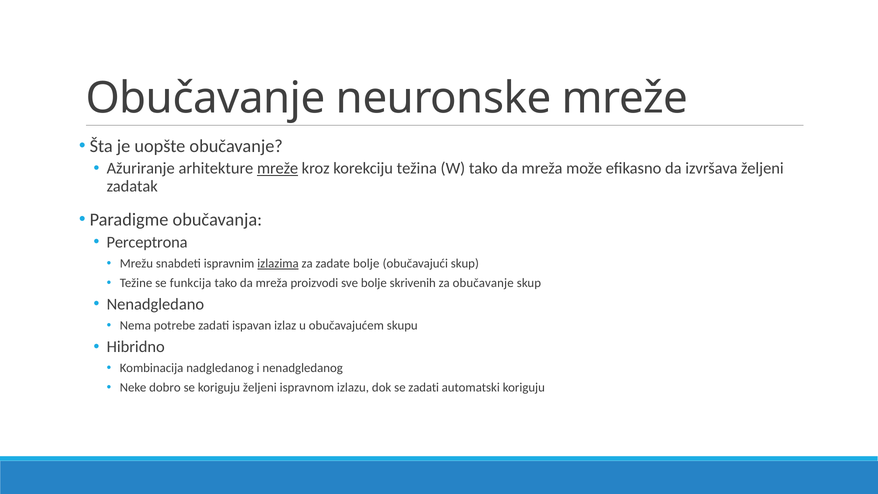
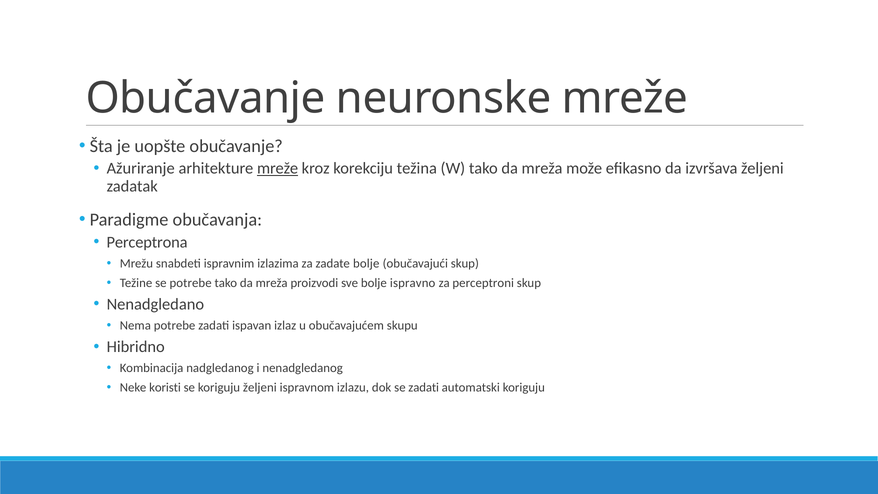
izlazima underline: present -> none
se funkcija: funkcija -> potrebe
skrivenih: skrivenih -> ispravno
za obučavanje: obučavanje -> perceptroni
dobro: dobro -> koristi
